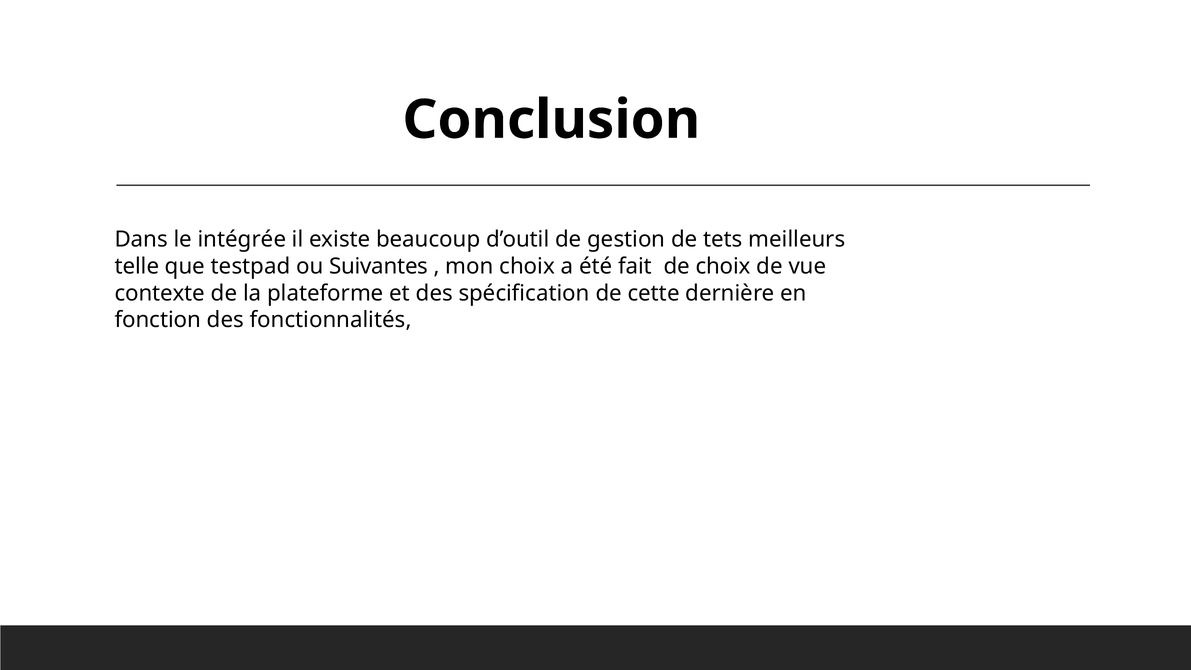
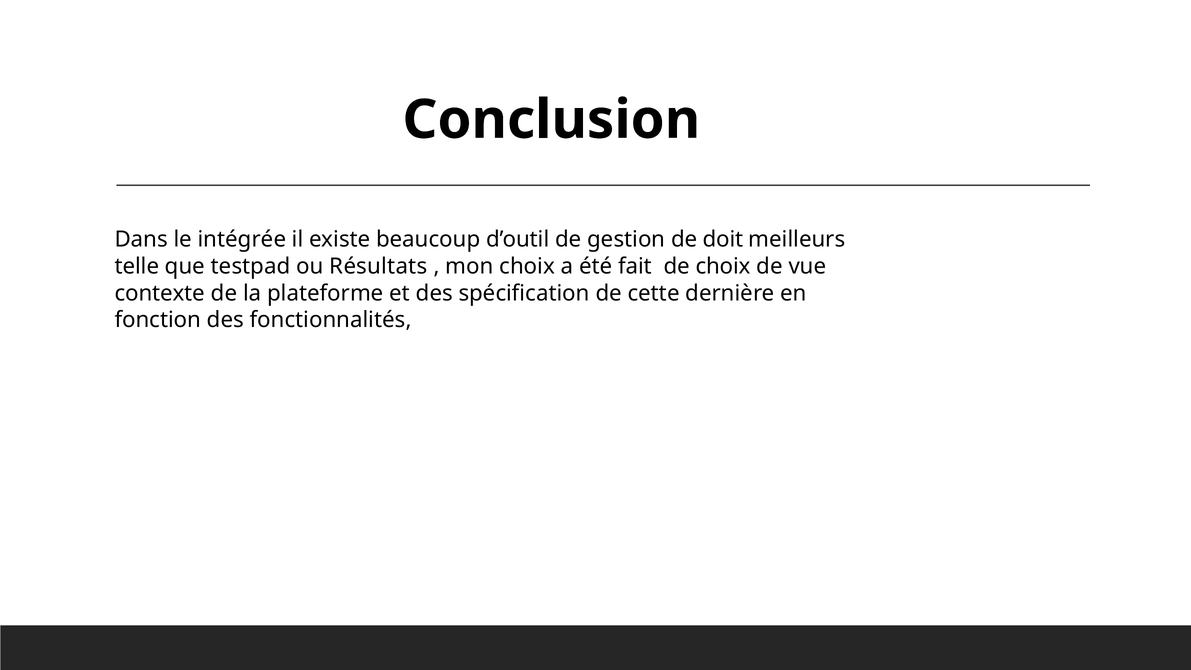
tets: tets -> doit
Suivantes: Suivantes -> Résultats
